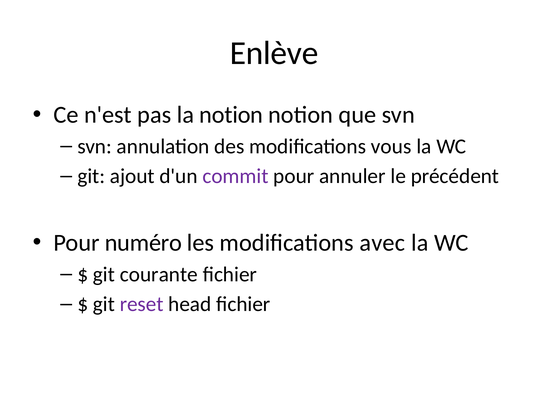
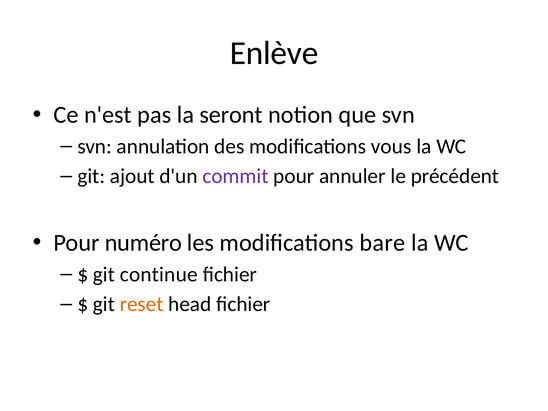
la notion: notion -> seront
avec: avec -> bare
courante: courante -> continue
reset colour: purple -> orange
